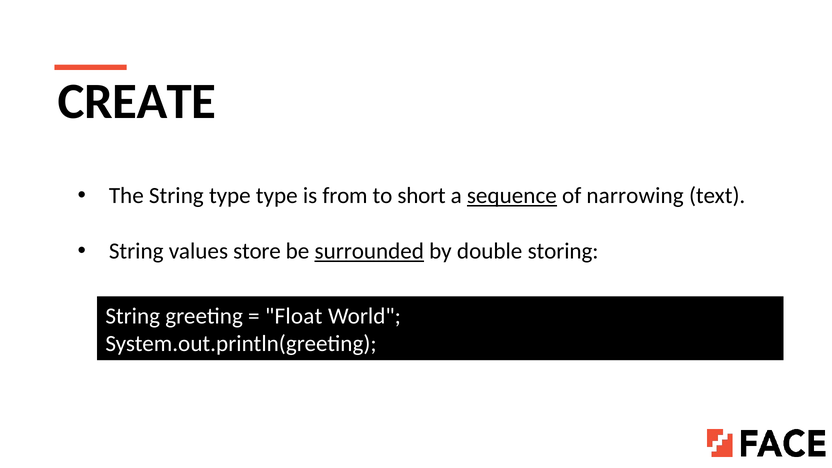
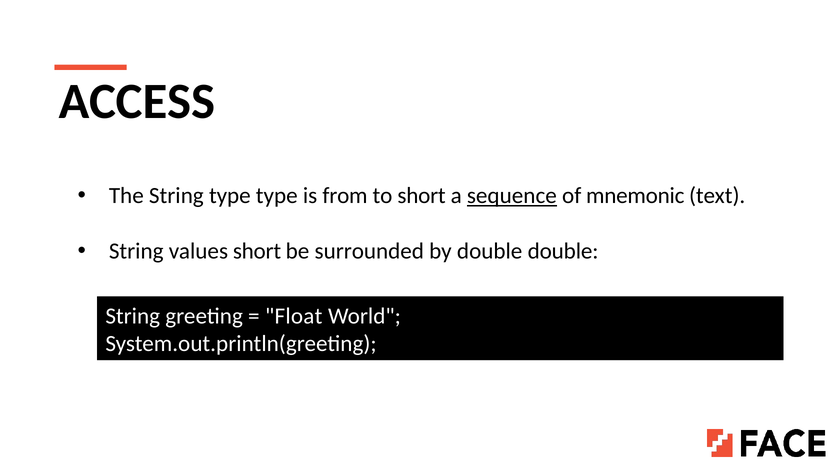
CREATE: CREATE -> ACCESS
narrowing: narrowing -> mnemonic
values store: store -> short
surrounded underline: present -> none
double storing: storing -> double
